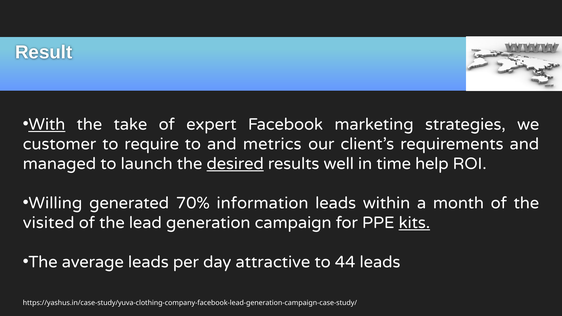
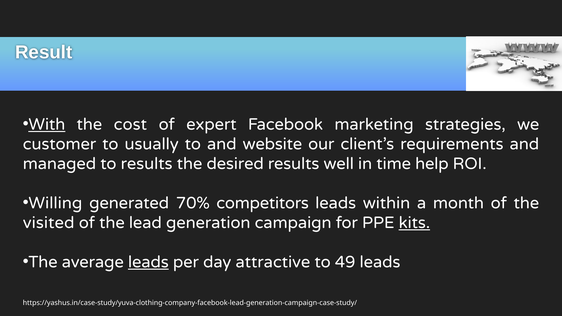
take: take -> cost
require: require -> usually
metrics: metrics -> website
to launch: launch -> results
desired underline: present -> none
information: information -> competitors
leads at (148, 262) underline: none -> present
44: 44 -> 49
